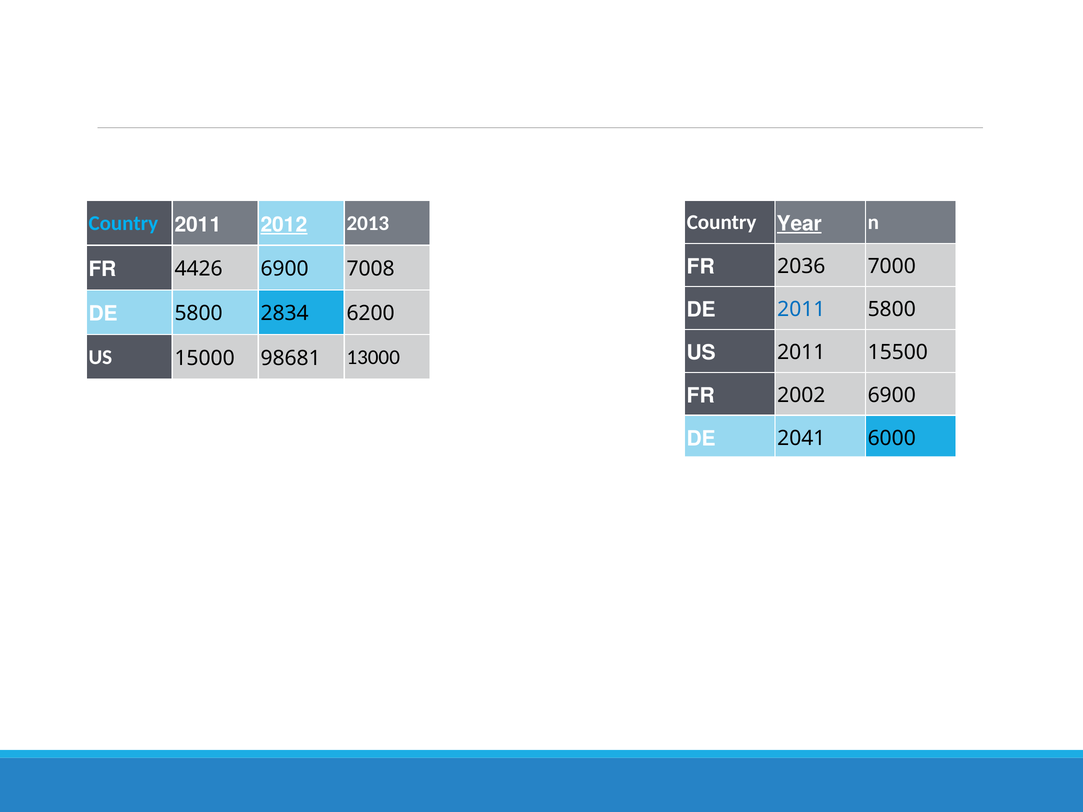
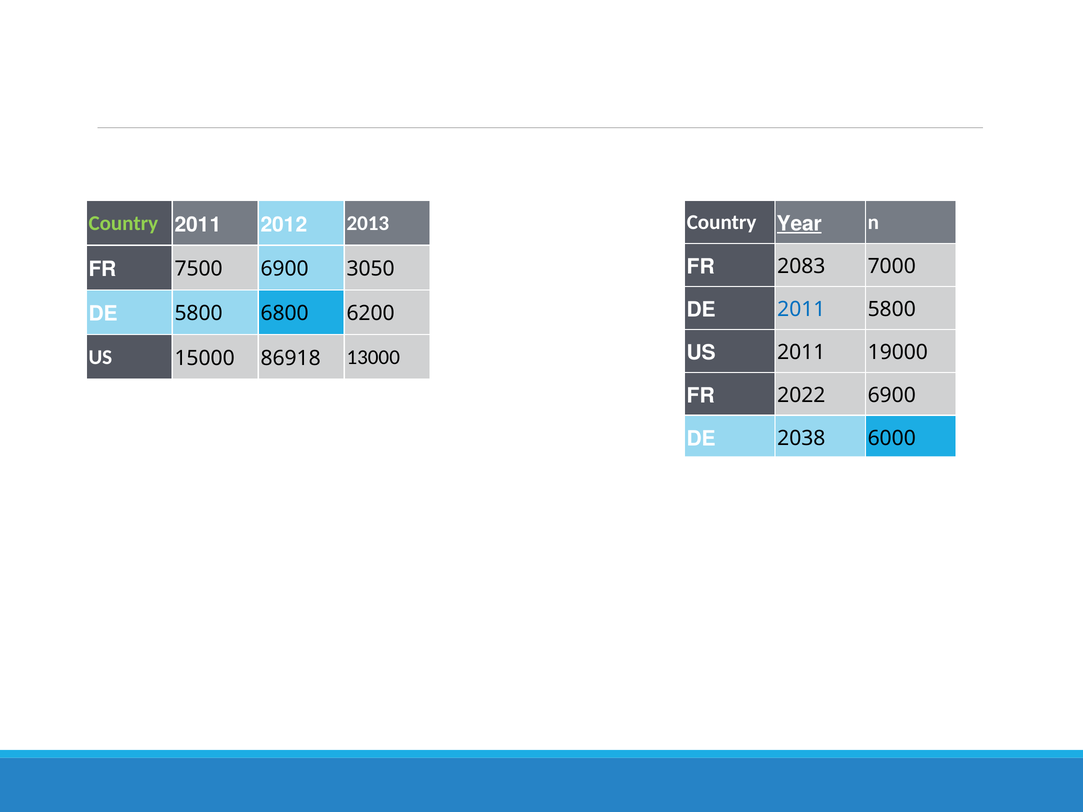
Country at (123, 223) colour: light blue -> light green
2012 at (284, 225) underline: present -> none
2036: 2036 -> 2083
4426: 4426 -> 7500
7008: 7008 -> 3050
2834: 2834 -> 6800
15500: 15500 -> 19000
98681: 98681 -> 86918
2002: 2002 -> 2022
2041: 2041 -> 2038
